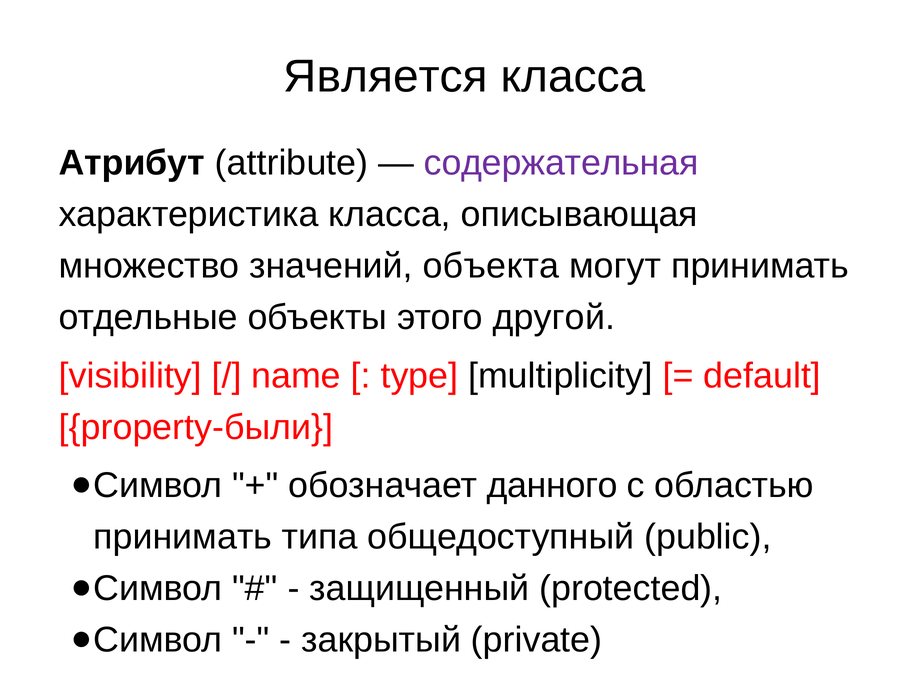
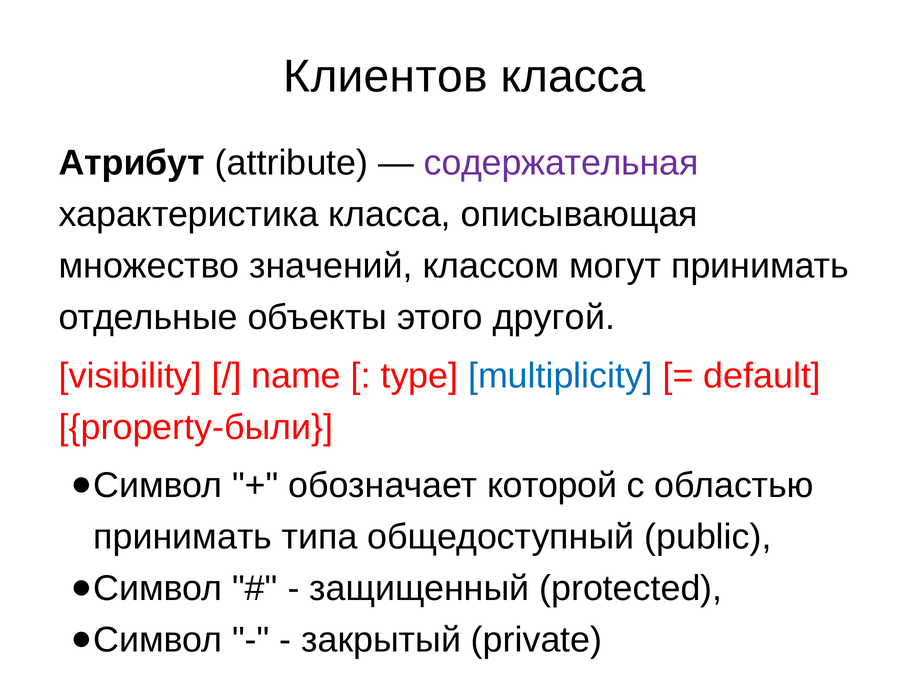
Является: Является -> Клиентов
объекта: объекта -> классом
multiplicity colour: black -> blue
данного: данного -> которой
